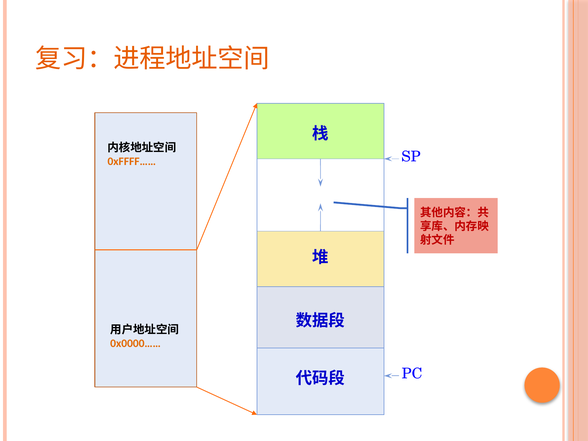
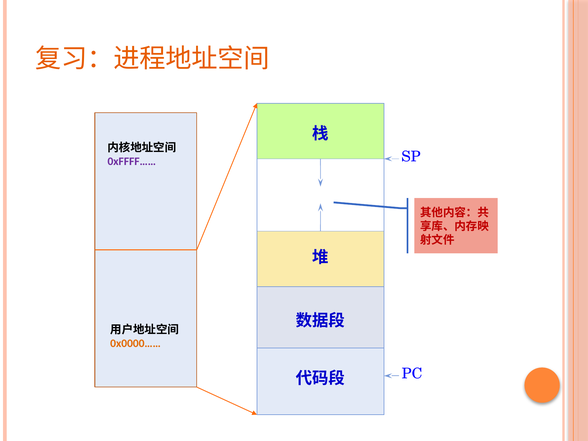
0xFFFF…… colour: orange -> purple
